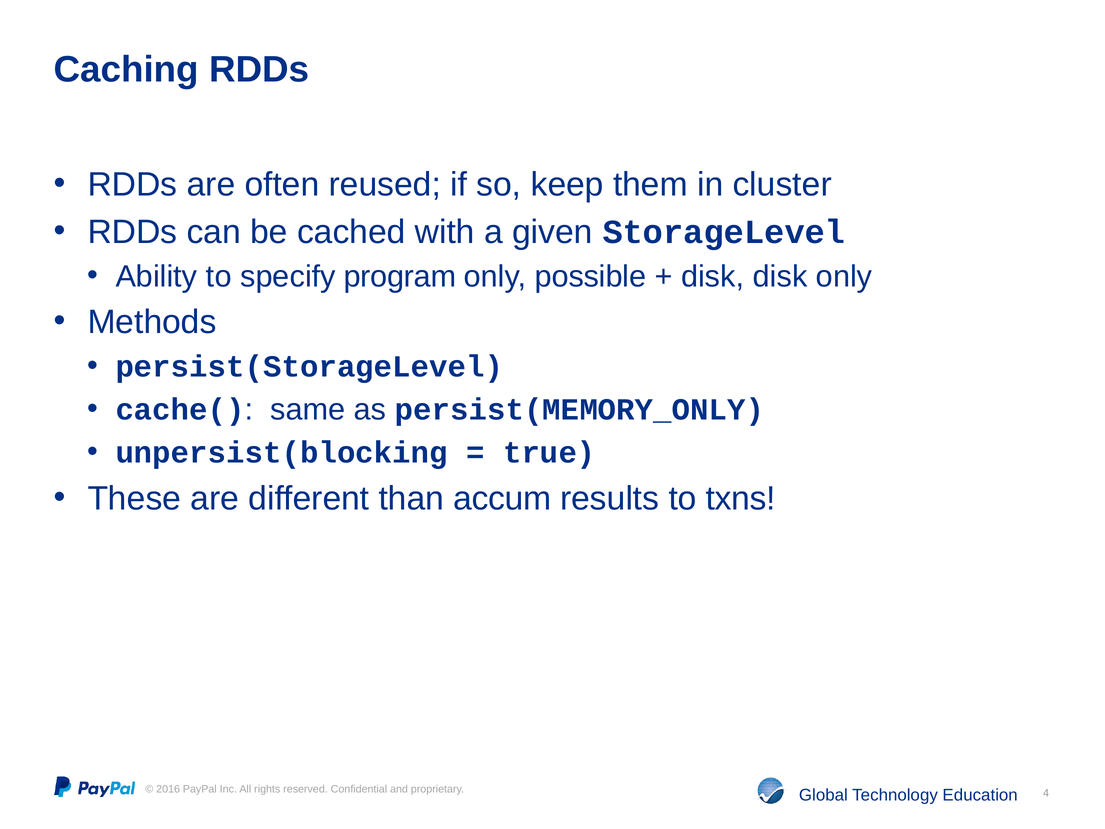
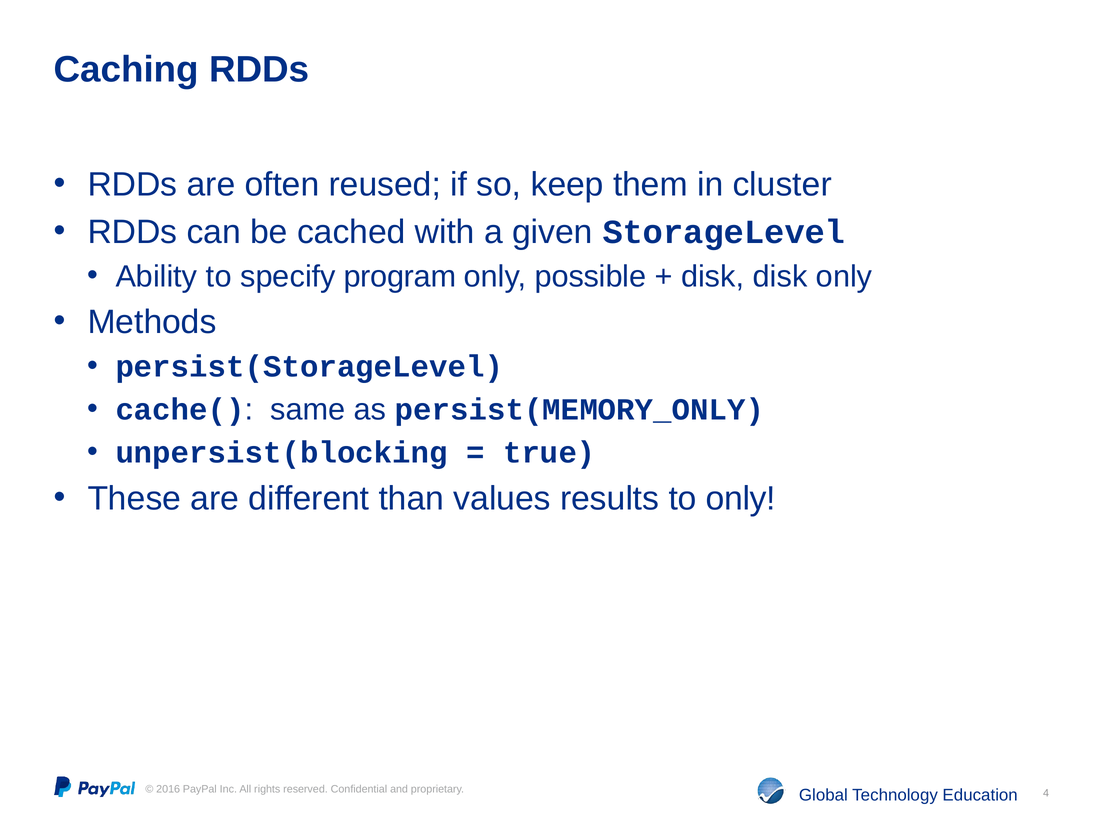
accum: accum -> values
to txns: txns -> only
